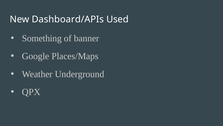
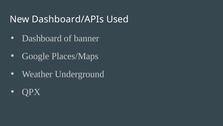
Something: Something -> Dashboard
